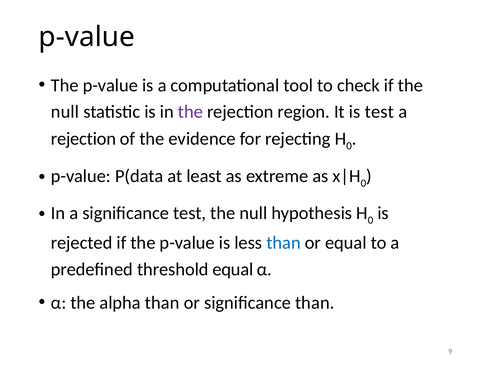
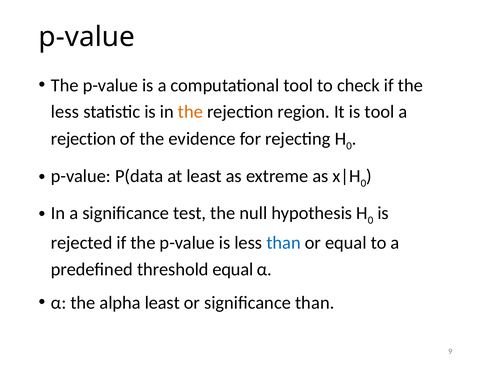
null at (65, 112): null -> less
the at (191, 112) colour: purple -> orange
is test: test -> tool
alpha than: than -> least
